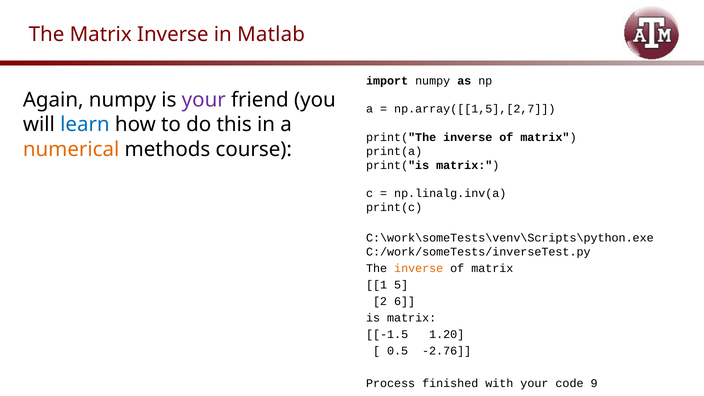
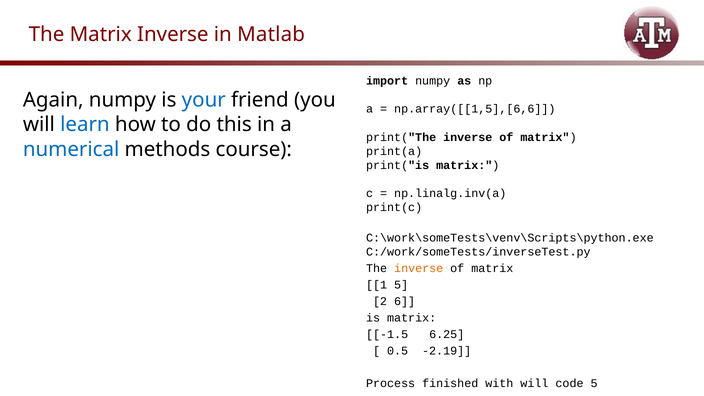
your at (204, 100) colour: purple -> blue
np.array([[1,5],[2,7: np.array([[1,5],[2,7 -> np.array([[1,5],[6,6
numerical colour: orange -> blue
1.20: 1.20 -> 6.25
-2.76: -2.76 -> -2.19
with your: your -> will
code 9: 9 -> 5
